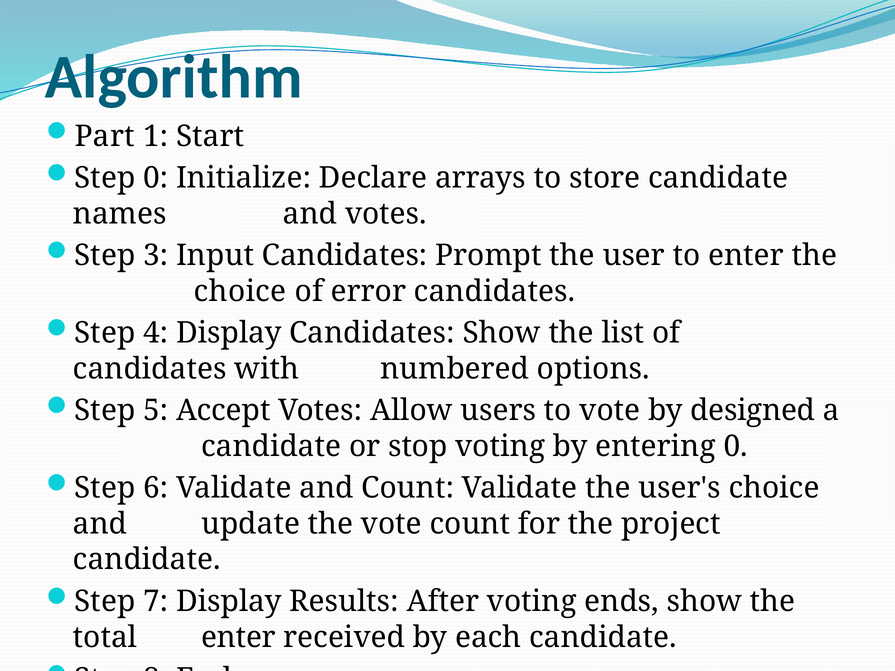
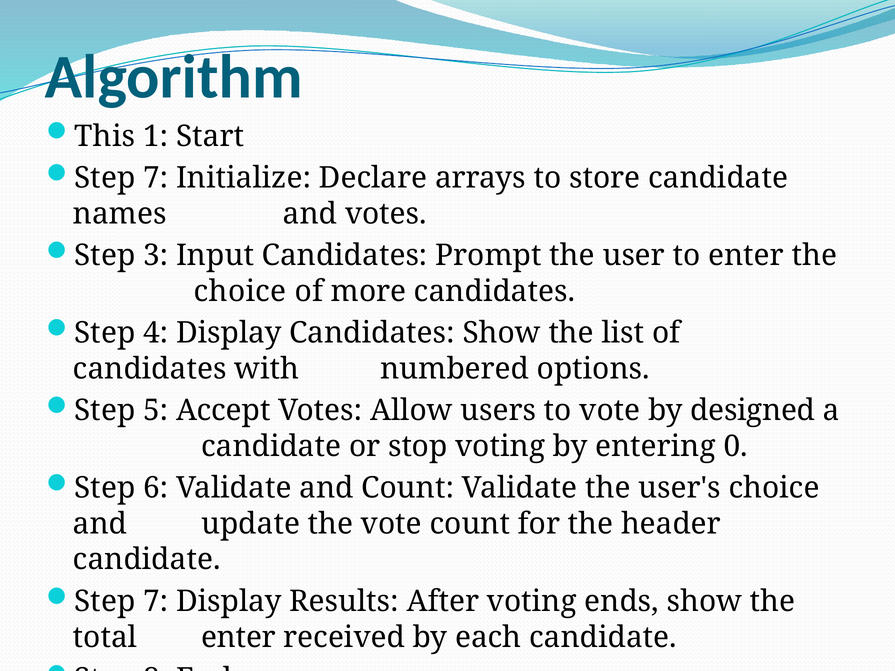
Part: Part -> This
0 at (156, 178): 0 -> 7
error: error -> more
project: project -> header
